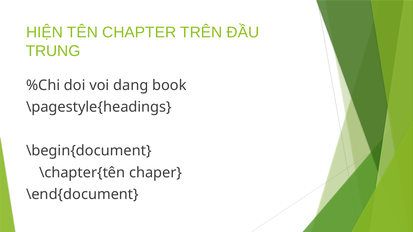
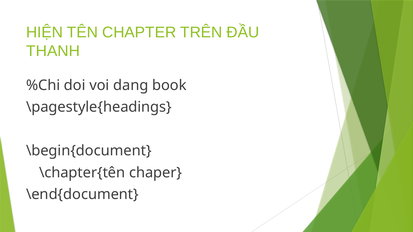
TRUNG: TRUNG -> THANH
